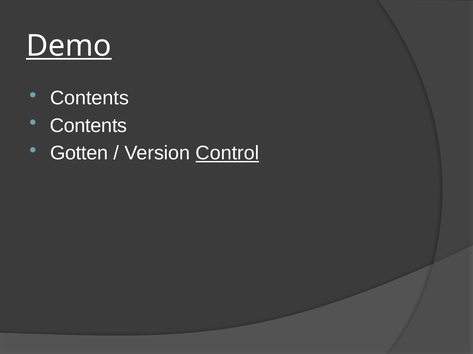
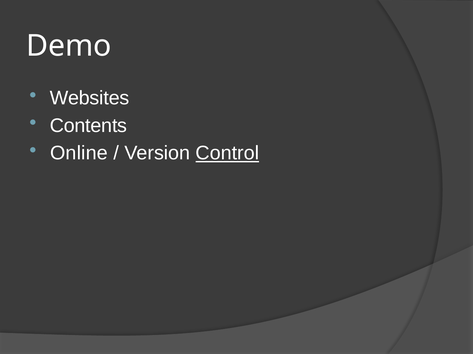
Demo underline: present -> none
Contents at (89, 98): Contents -> Websites
Gotten: Gotten -> Online
